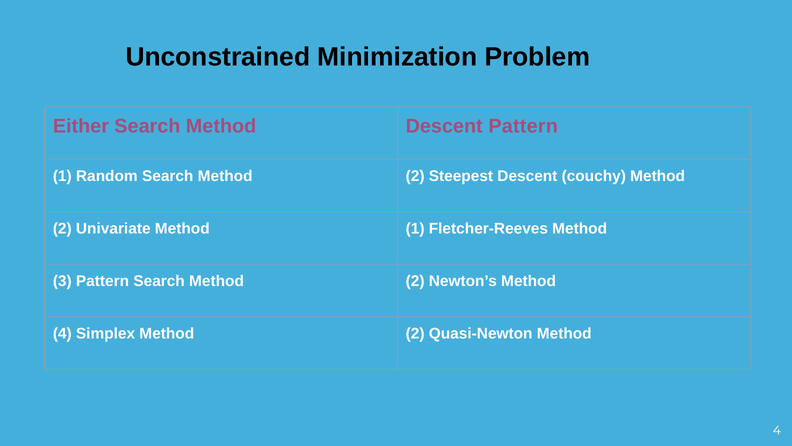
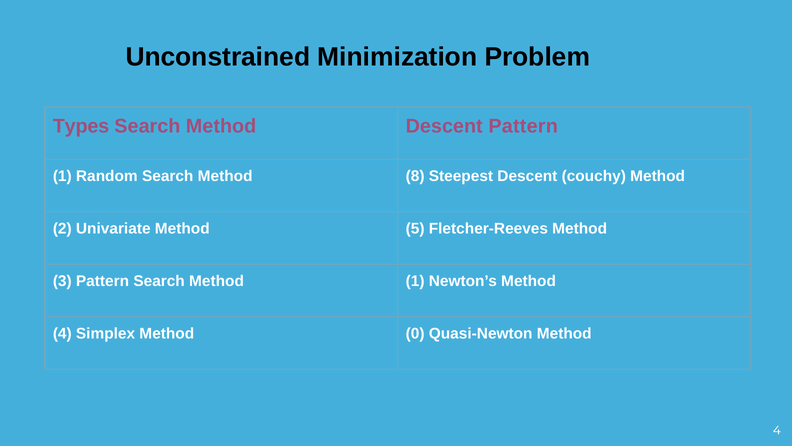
Either: Either -> Types
Random Search Method 2: 2 -> 8
Method 1: 1 -> 5
Pattern Search Method 2: 2 -> 1
Simplex Method 2: 2 -> 0
